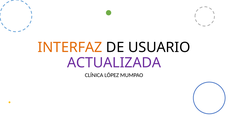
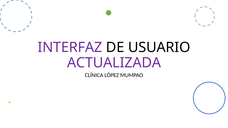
INTERFAZ colour: orange -> purple
